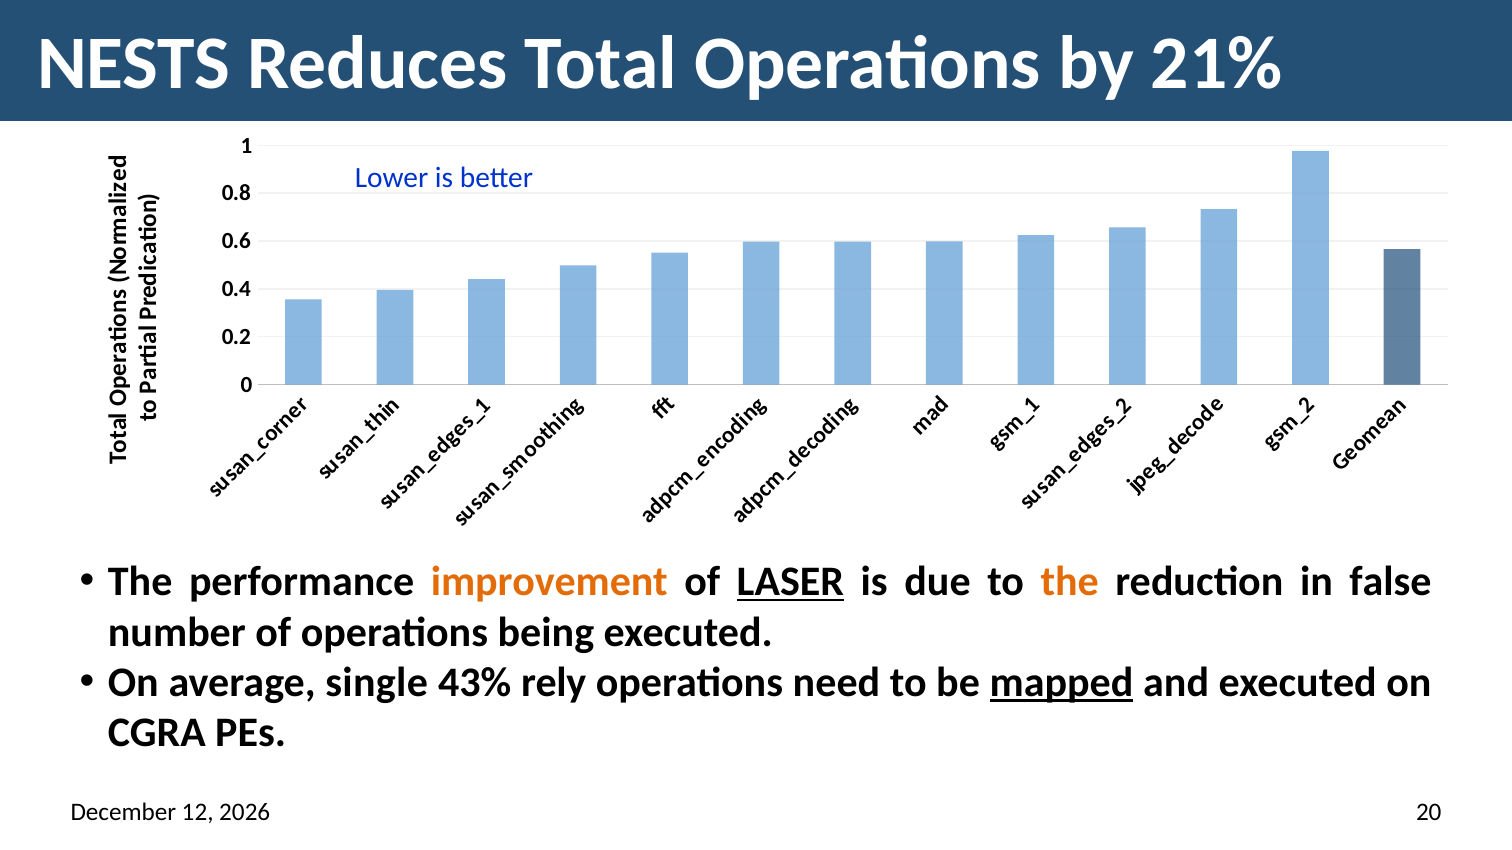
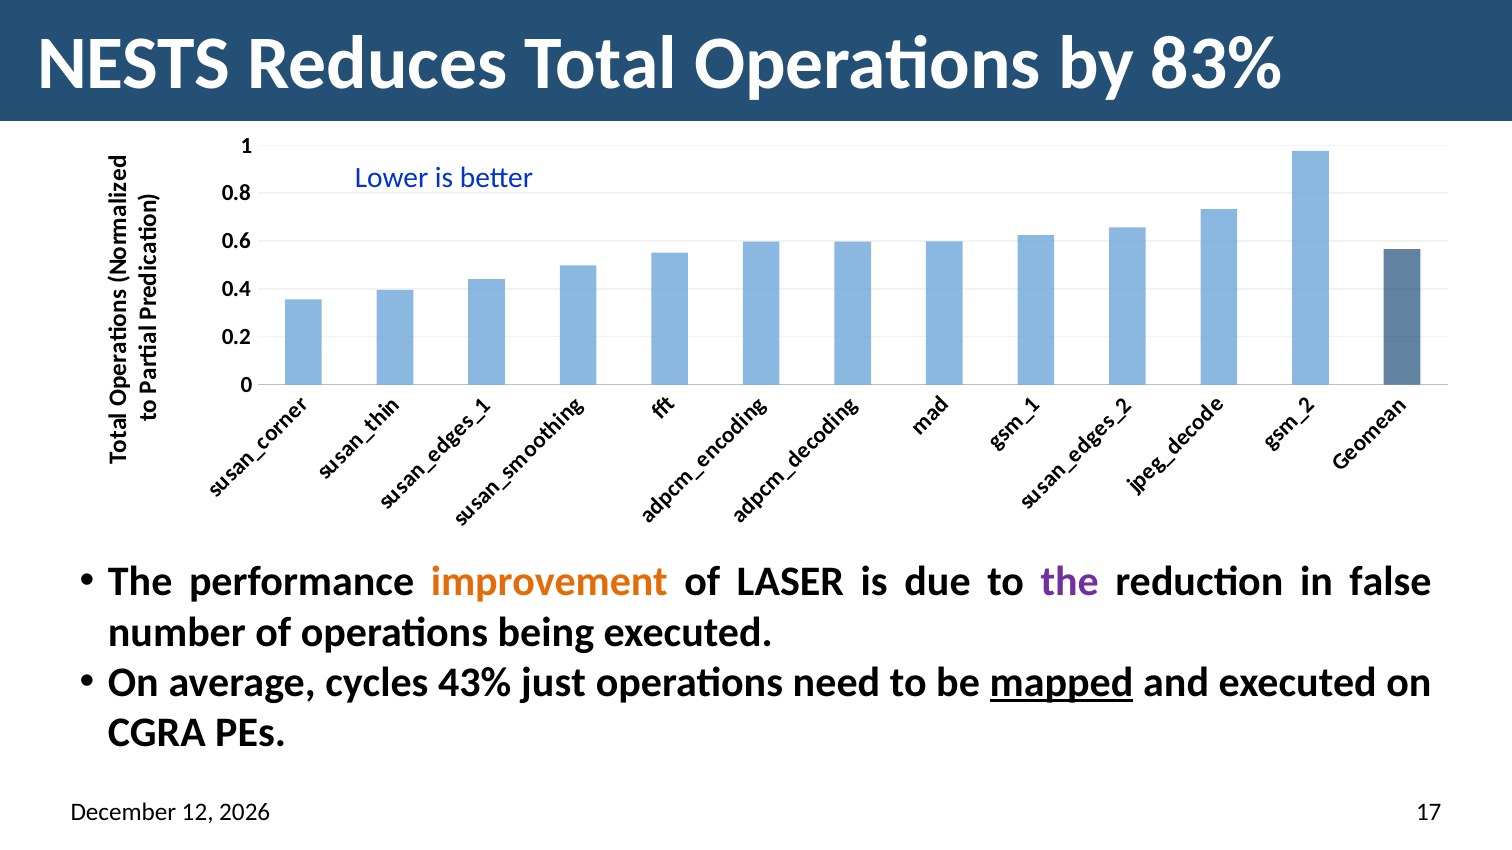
21%: 21% -> 83%
LASER underline: present -> none
the at (1070, 582) colour: orange -> purple
single: single -> cycles
rely: rely -> just
20: 20 -> 17
